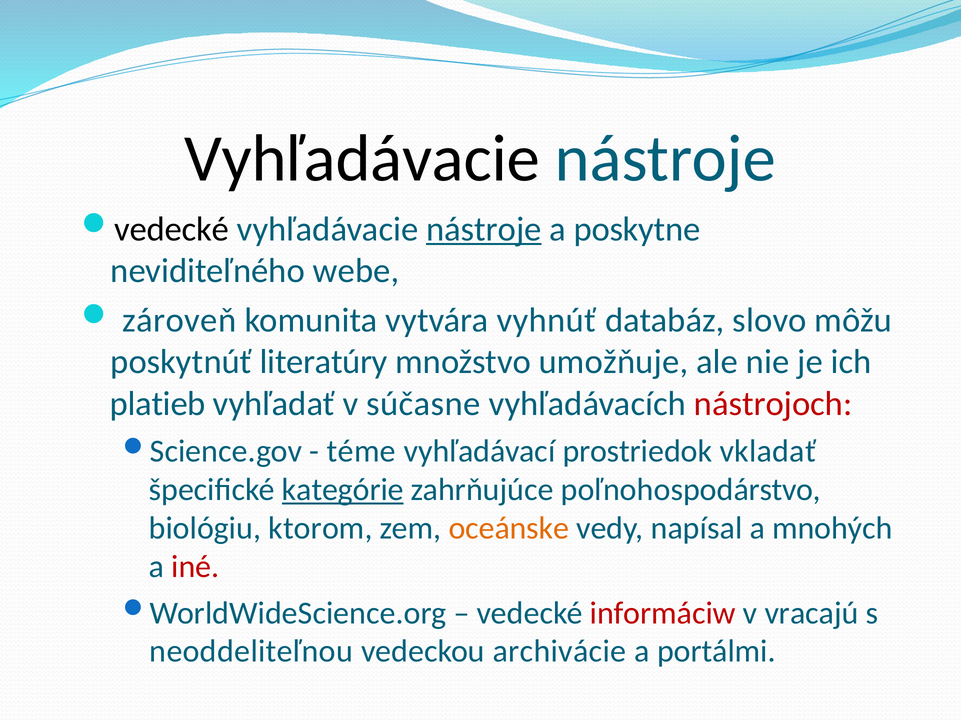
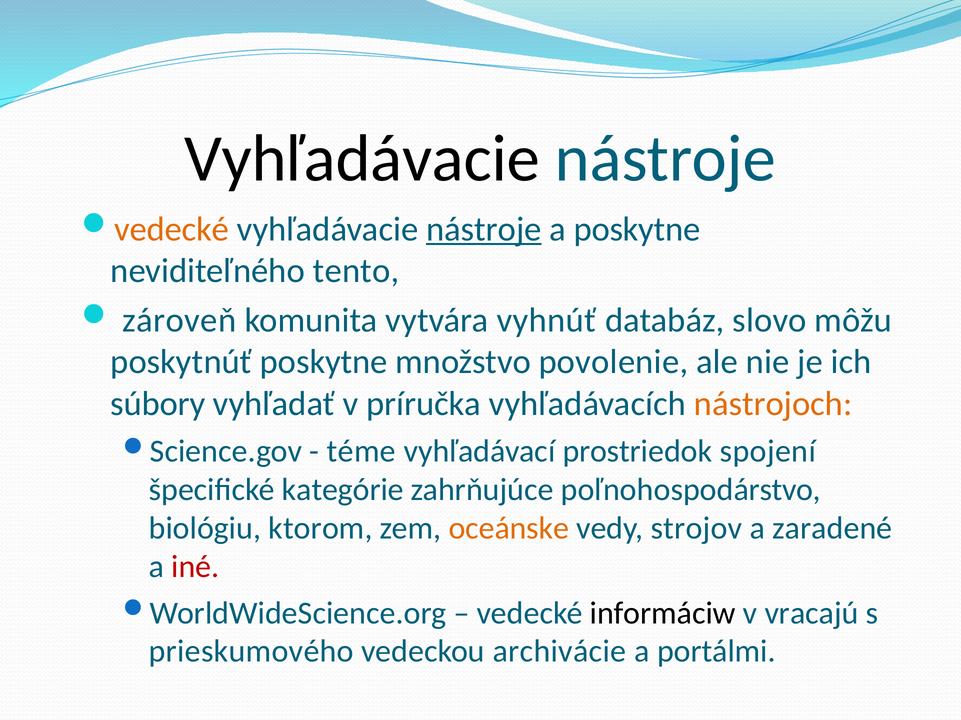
vedecké at (172, 230) colour: black -> orange
webe: webe -> tento
poskytnúť literatúry: literatúry -> poskytne
umožňuje: umožňuje -> povolenie
platieb: platieb -> súbory
súčasne: súčasne -> príručka
nástrojoch colour: red -> orange
vkladať: vkladať -> spojení
kategórie underline: present -> none
napísal: napísal -> strojov
mnohých: mnohých -> zaradené
informáciw colour: red -> black
neoddeliteľnou: neoddeliteľnou -> prieskumového
